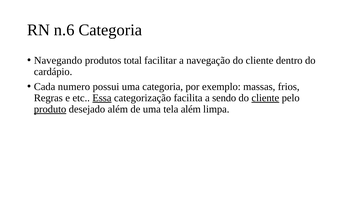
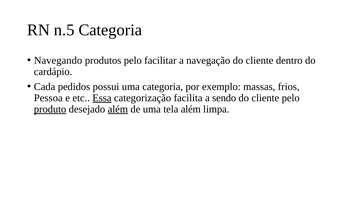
n.6: n.6 -> n.5
produtos total: total -> pelo
numero: numero -> pedidos
Regras: Regras -> Pessoa
cliente at (265, 98) underline: present -> none
além at (118, 109) underline: none -> present
